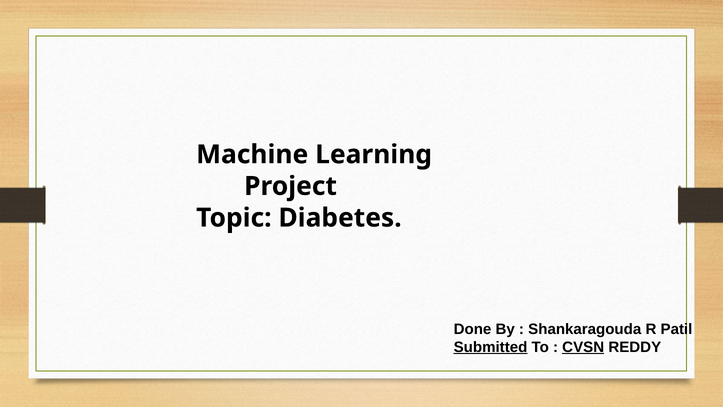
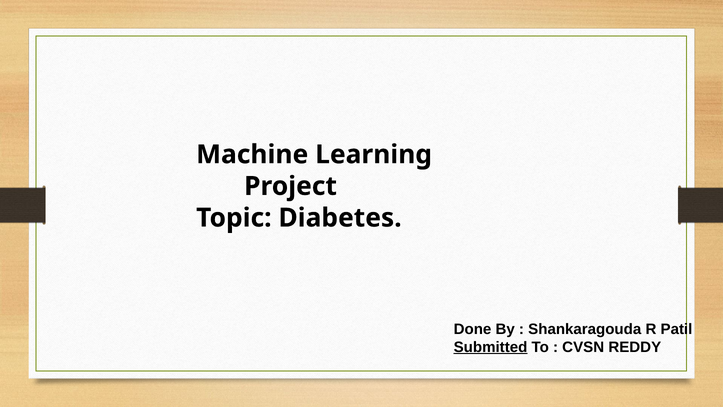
CVSN underline: present -> none
